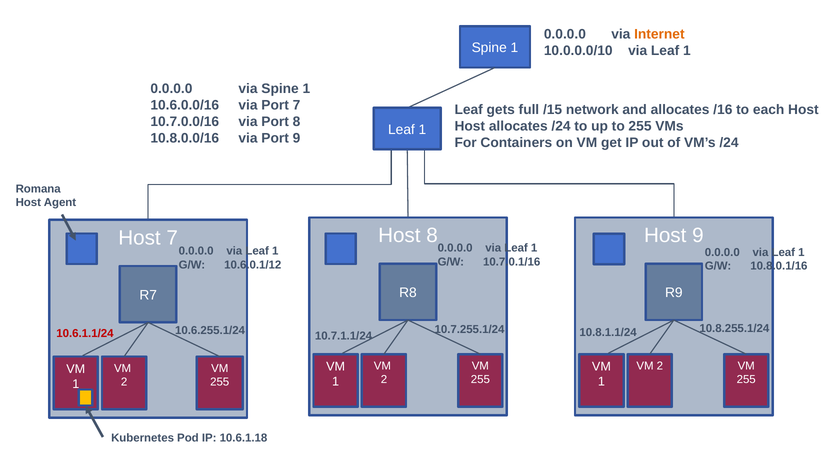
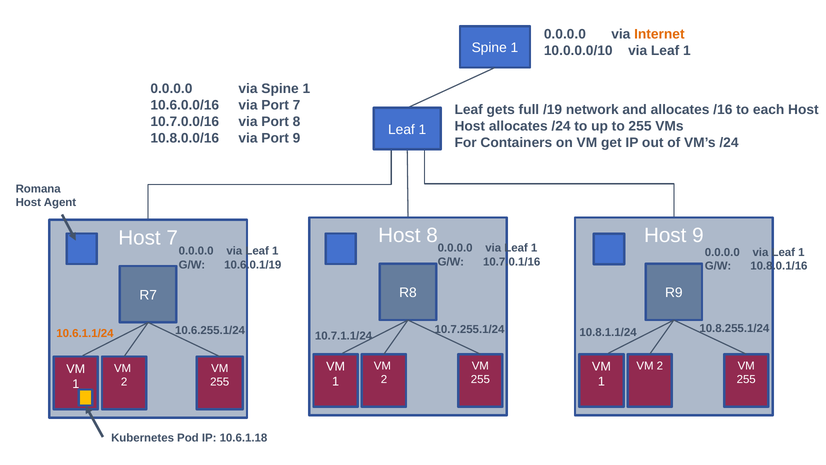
/15: /15 -> /19
10.6.0.1/12: 10.6.0.1/12 -> 10.6.0.1/19
10.6.1.1/24 colour: red -> orange
